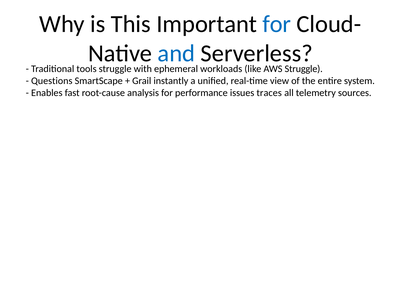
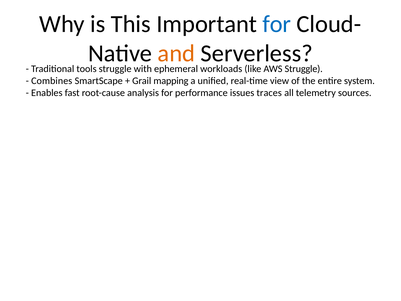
and colour: blue -> orange
Questions: Questions -> Combines
instantly: instantly -> mapping
